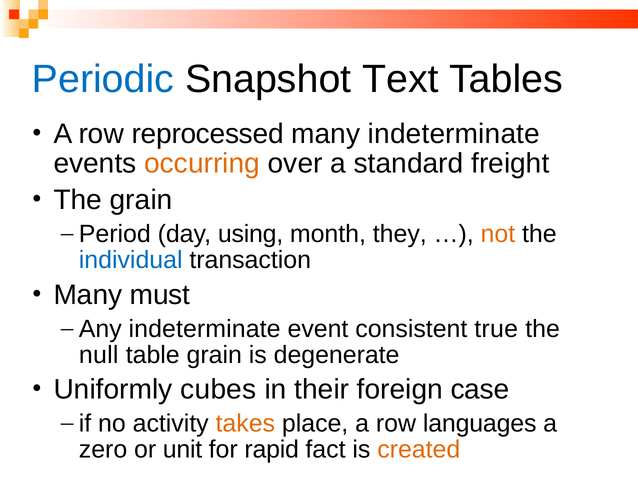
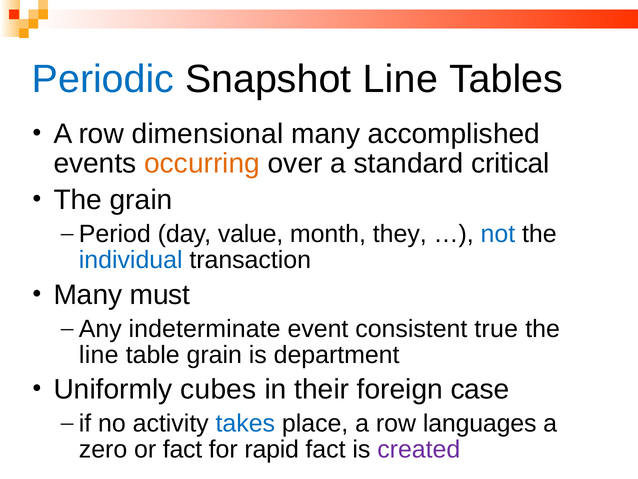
Snapshot Text: Text -> Line
reprocessed: reprocessed -> dimensional
many indeterminate: indeterminate -> accomplished
freight: freight -> critical
using: using -> value
not colour: orange -> blue
null at (99, 354): null -> line
degenerate: degenerate -> department
takes colour: orange -> blue
or unit: unit -> fact
created colour: orange -> purple
